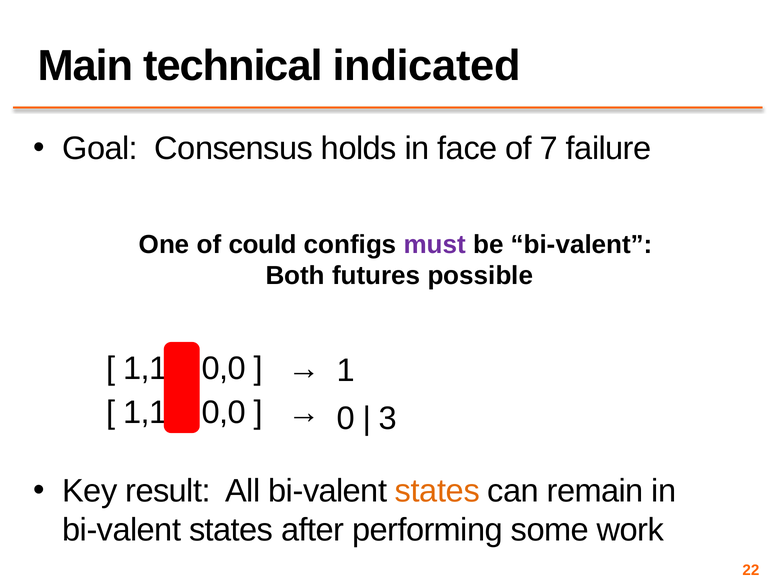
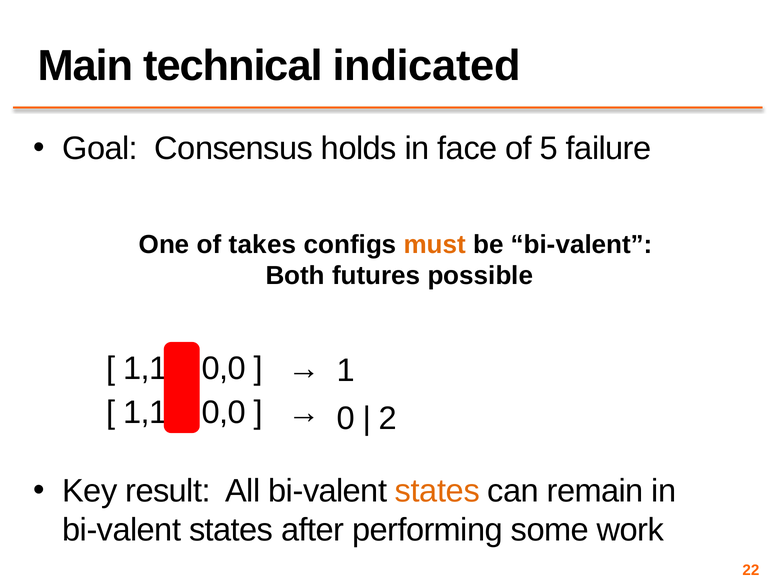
7: 7 -> 5
could: could -> takes
must colour: purple -> orange
3: 3 -> 2
